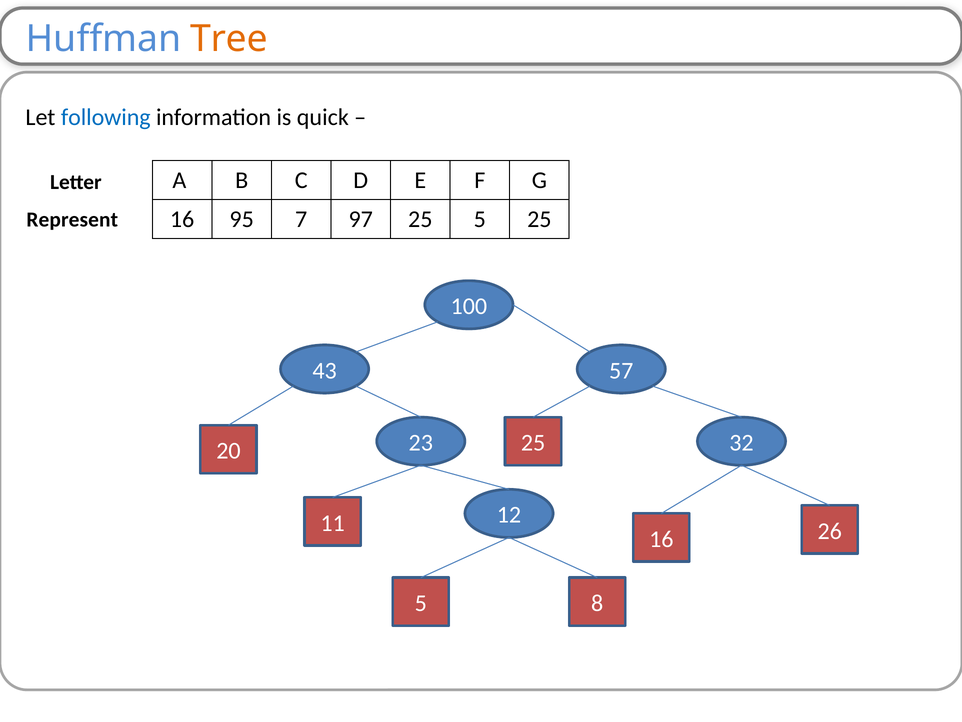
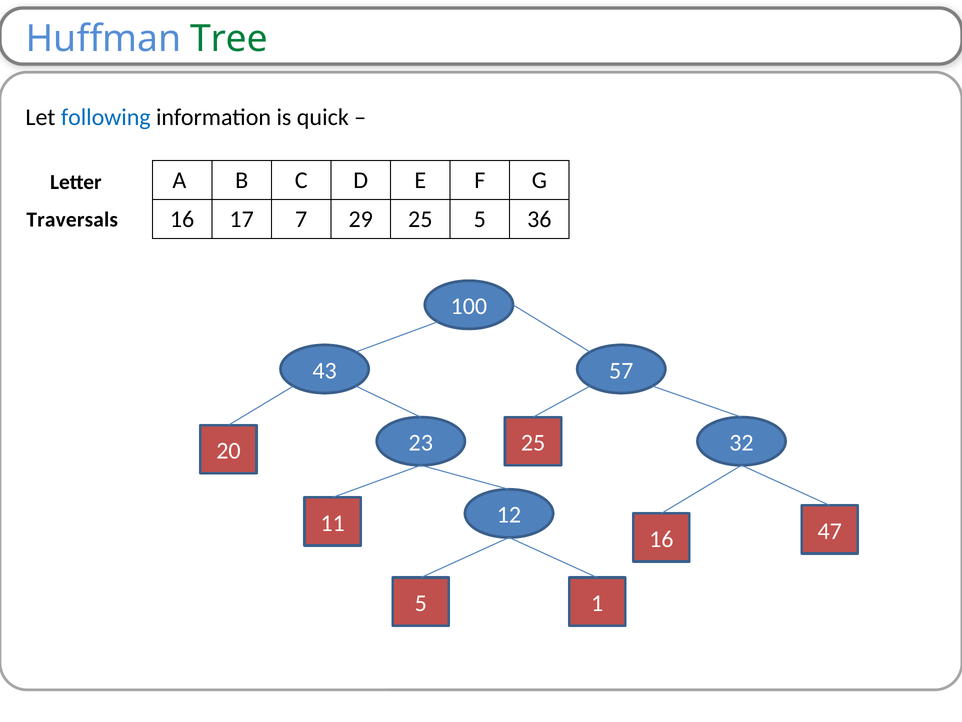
Tree colour: orange -> green
95: 95 -> 17
97: 97 -> 29
5 25: 25 -> 36
Represent: Represent -> Traversals
26: 26 -> 47
8: 8 -> 1
